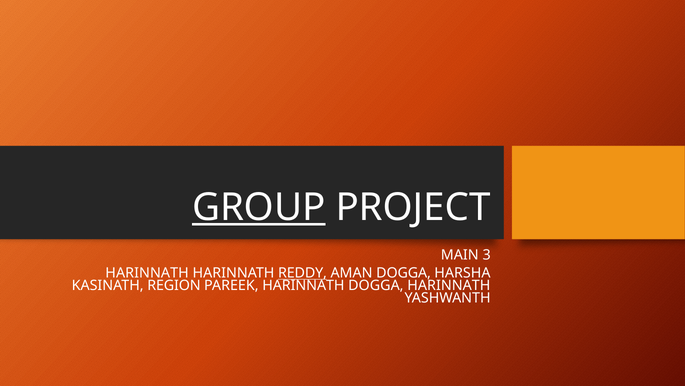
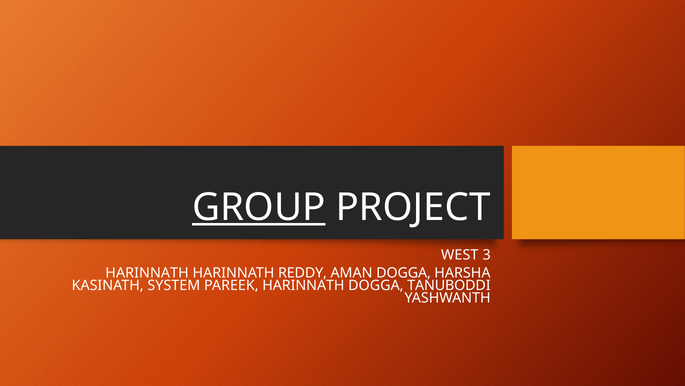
MAIN: MAIN -> WEST
REDDY underline: present -> none
REGION: REGION -> SYSTEM
DOGGA HARINNATH: HARINNATH -> TANUBODDI
